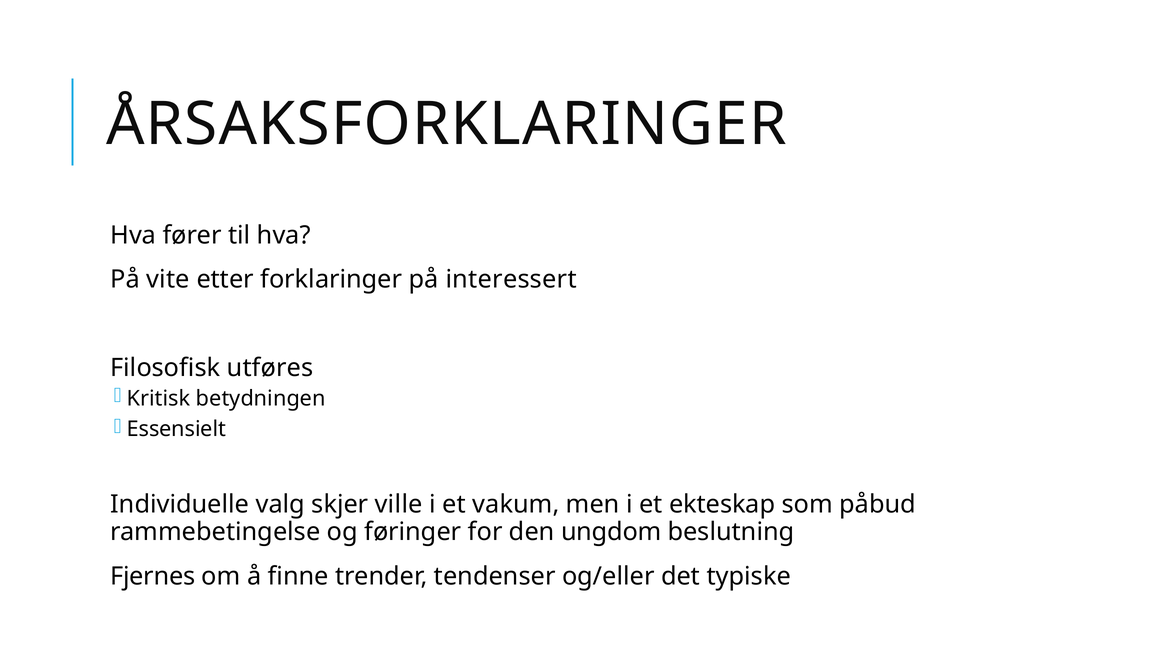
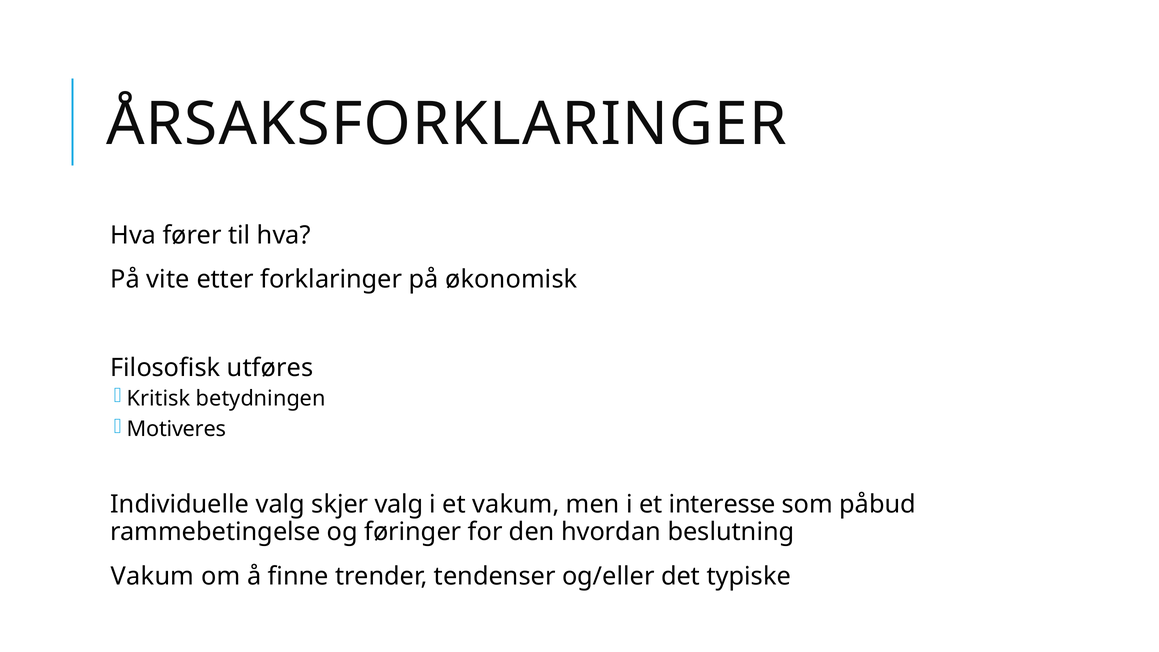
interessert: interessert -> økonomisk
Essensielt: Essensielt -> Motiveres
skjer ville: ville -> valg
ekteskap: ekteskap -> interesse
ungdom: ungdom -> hvordan
Fjernes at (153, 576): Fjernes -> Vakum
